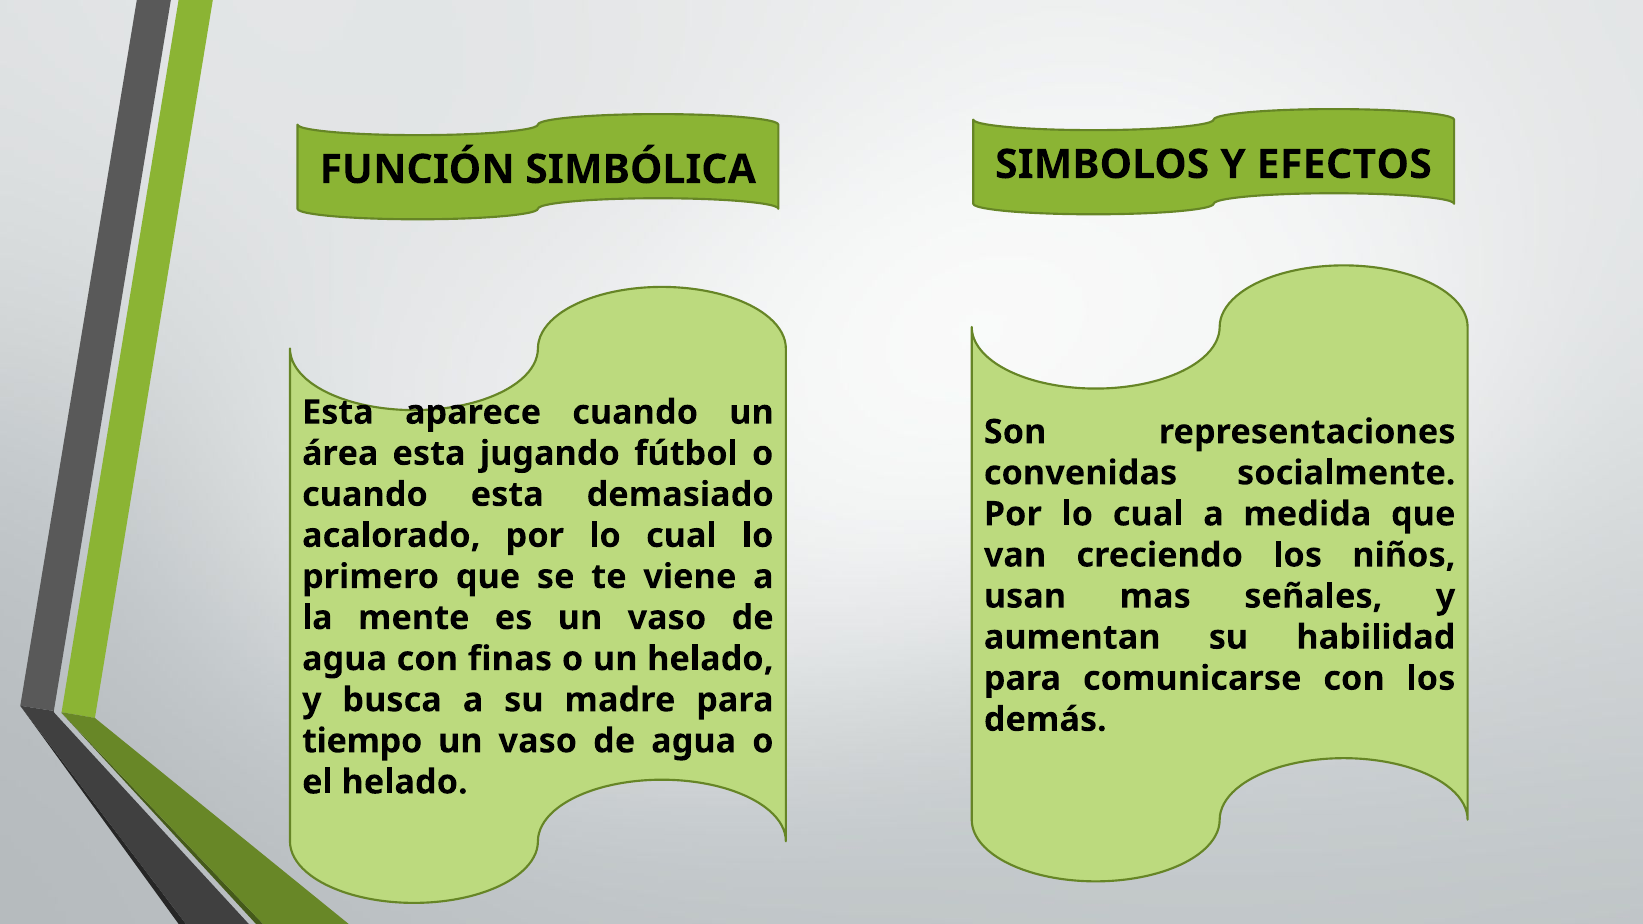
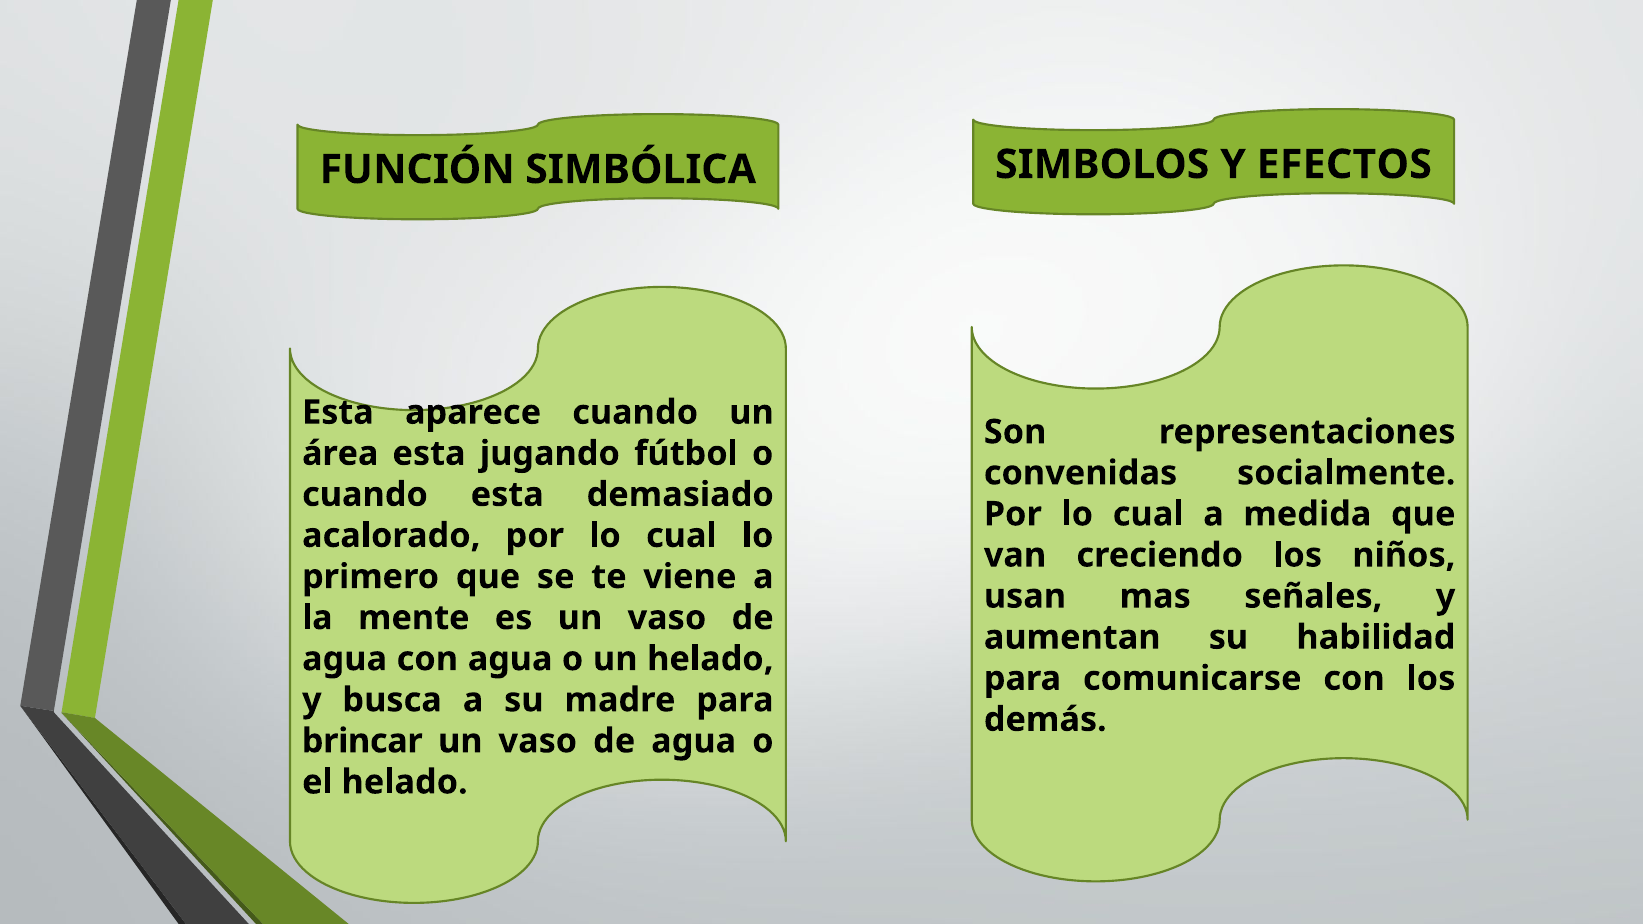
con finas: finas -> agua
tiempo: tiempo -> brincar
